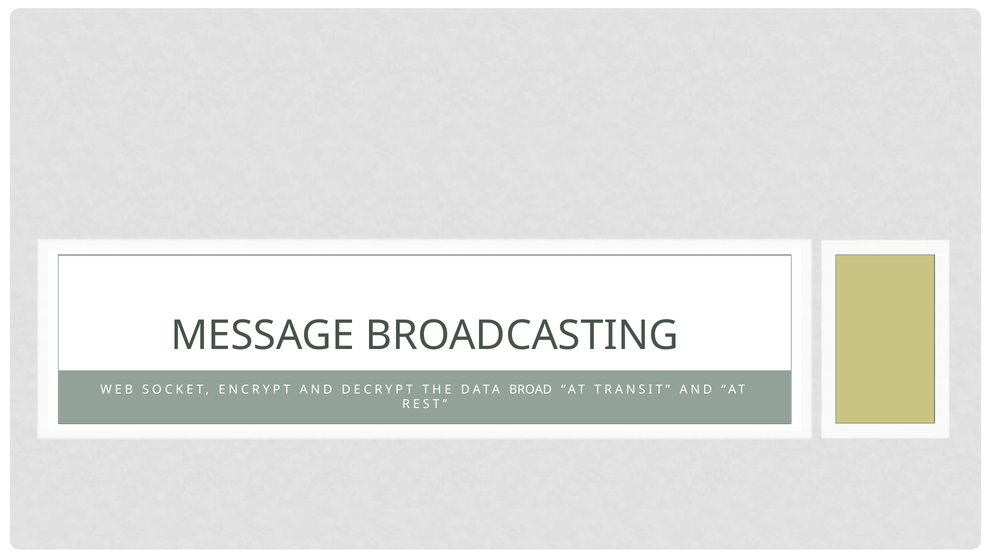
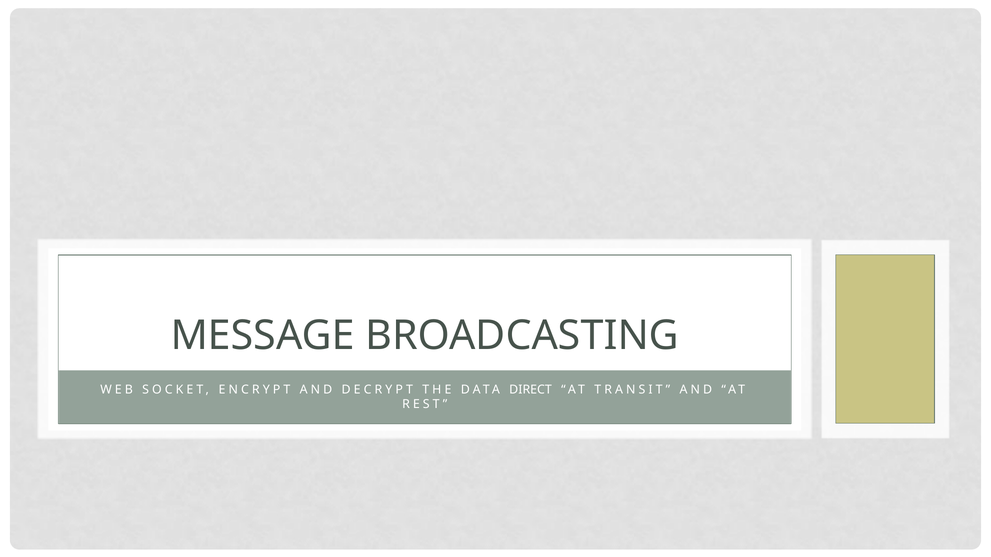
BROAD: BROAD -> DIRECT
